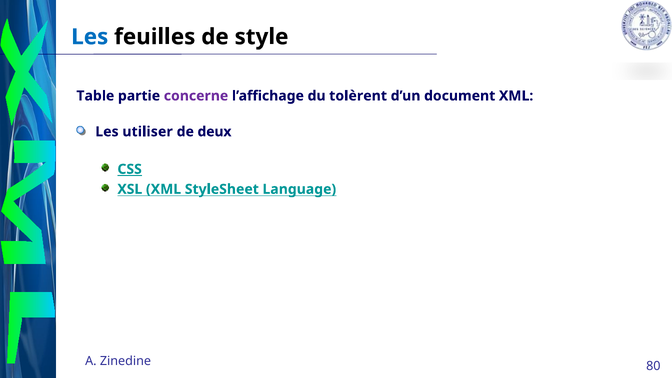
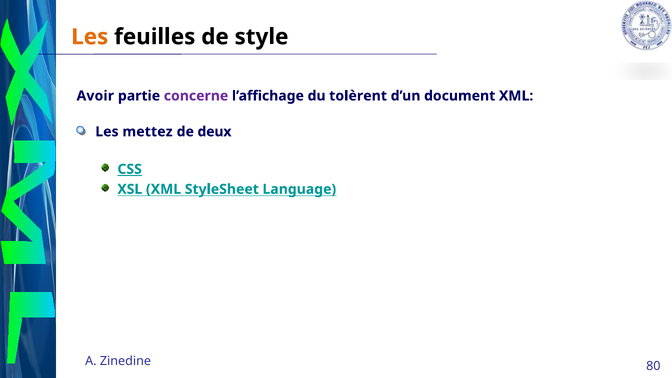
Les at (90, 37) colour: blue -> orange
Table: Table -> Avoir
utiliser: utiliser -> mettez
